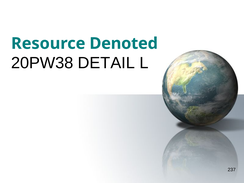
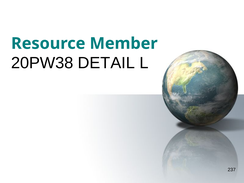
Denoted: Denoted -> Member
